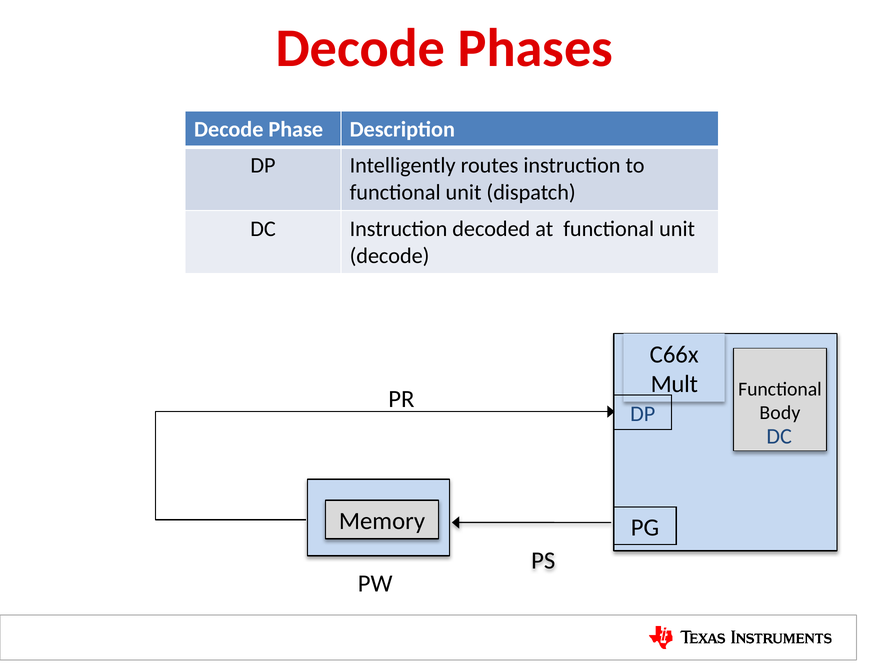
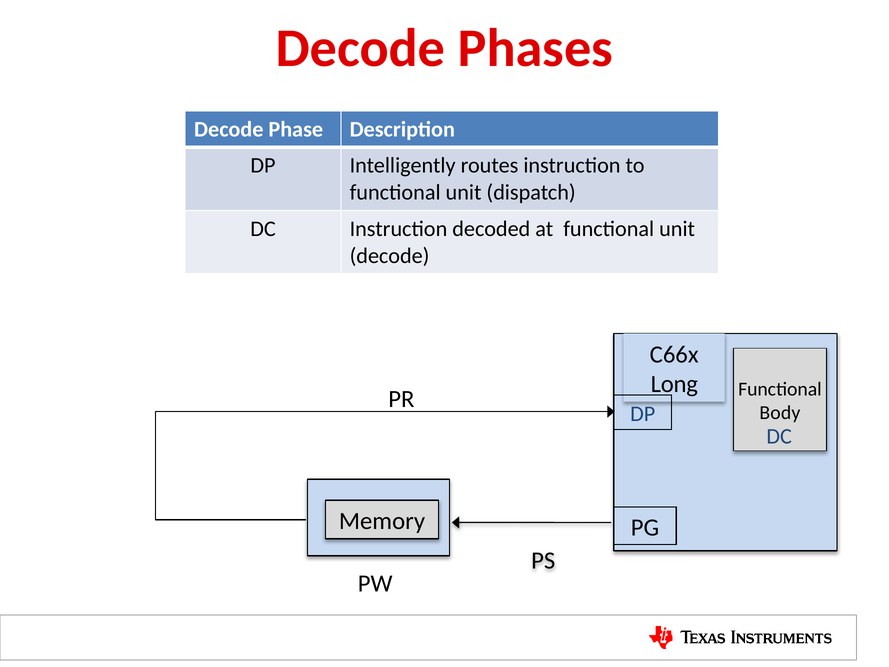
Mult: Mult -> Long
